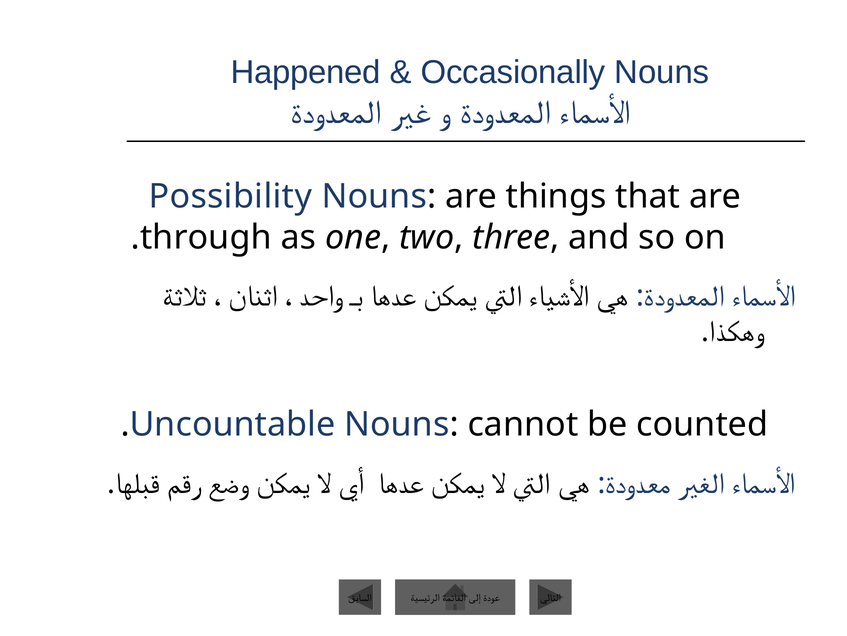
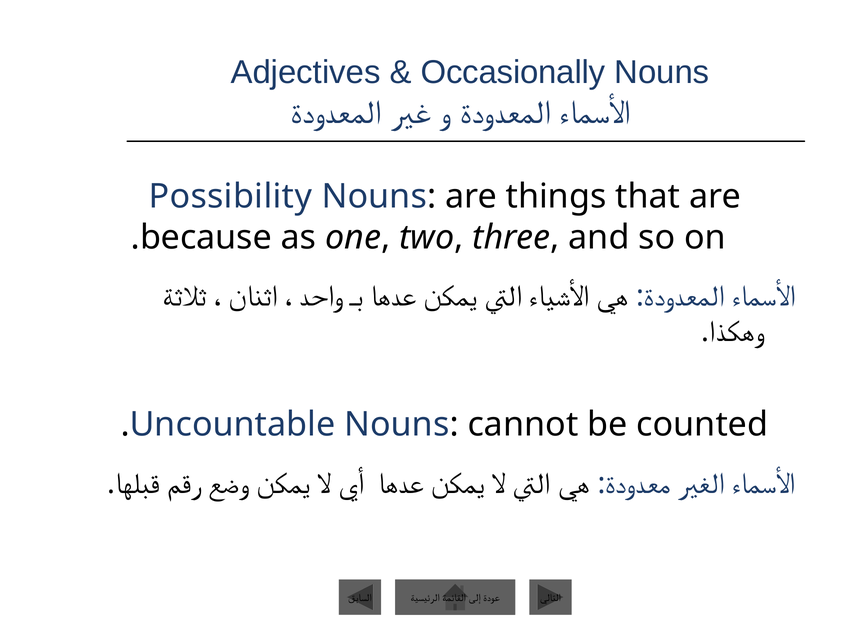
Happened: Happened -> Adjectives
through: through -> because
